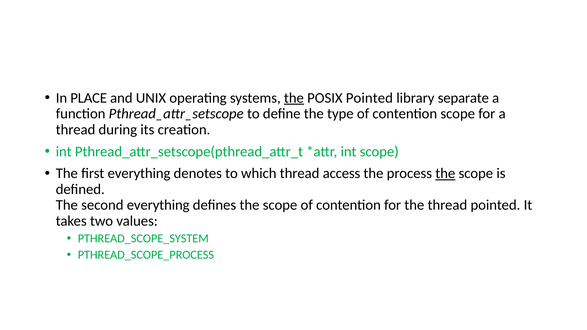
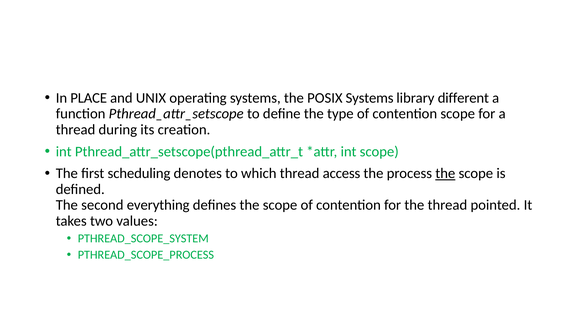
the at (294, 98) underline: present -> none
POSIX Pointed: Pointed -> Systems
separate: separate -> different
first everything: everything -> scheduling
